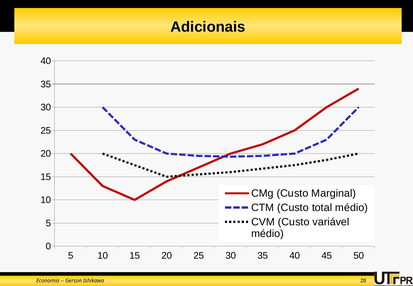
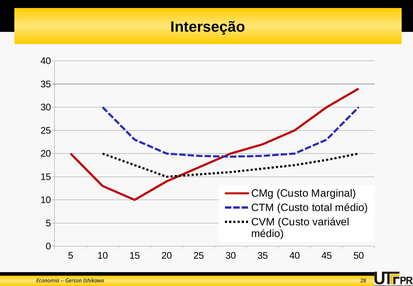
Adicionais: Adicionais -> Interseção
